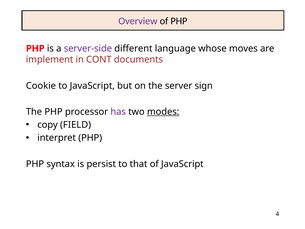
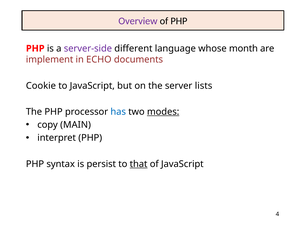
moves: moves -> month
CONT: CONT -> ECHO
sign: sign -> lists
has colour: purple -> blue
FIELD: FIELD -> MAIN
that underline: none -> present
